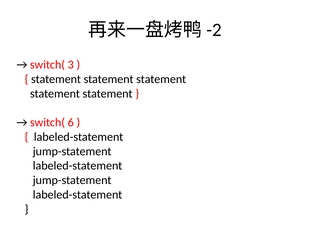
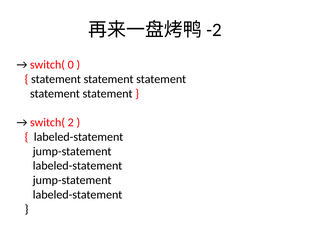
3: 3 -> 0
6: 6 -> 2
